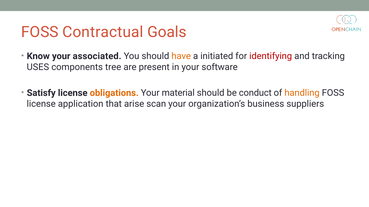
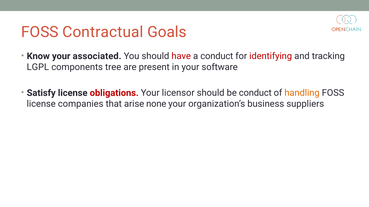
have colour: orange -> red
a initiated: initiated -> conduct
USES: USES -> LGPL
obligations colour: orange -> red
material: material -> licensor
application: application -> companies
scan: scan -> none
